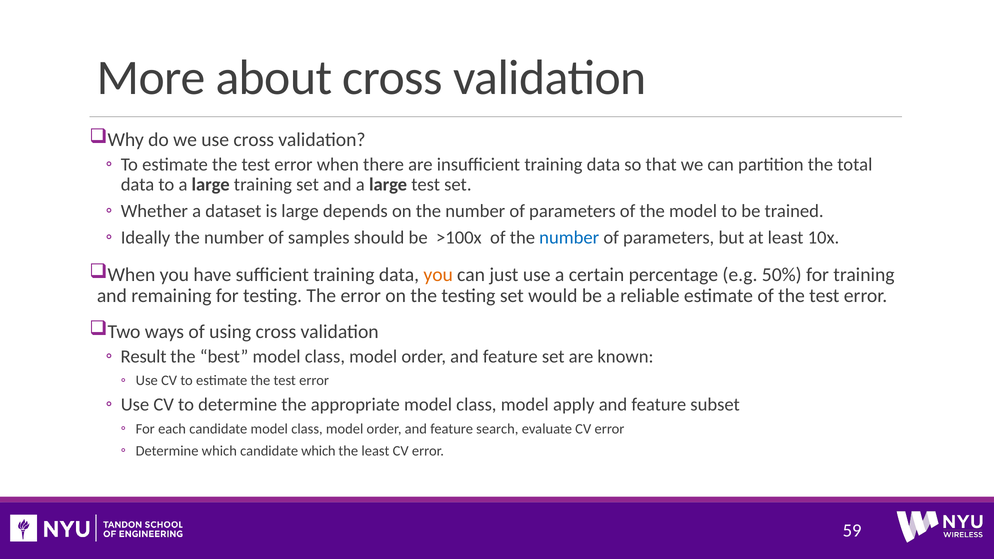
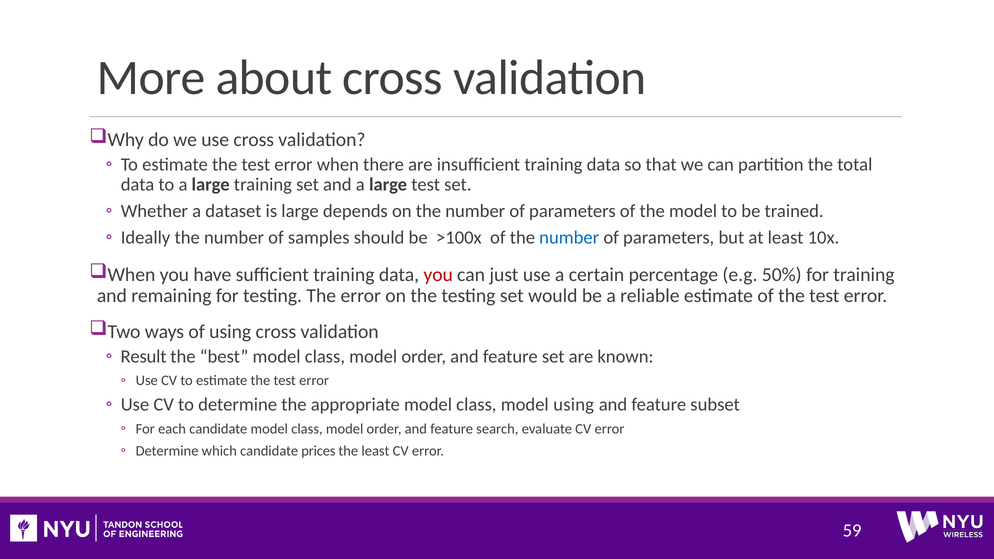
you at (438, 275) colour: orange -> red
model apply: apply -> using
candidate which: which -> prices
